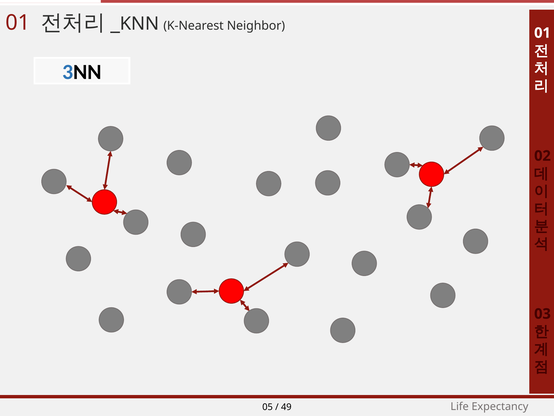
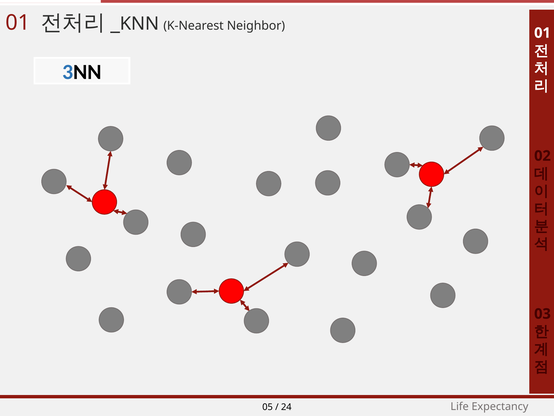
49: 49 -> 24
